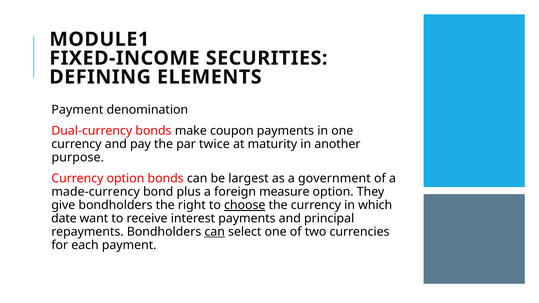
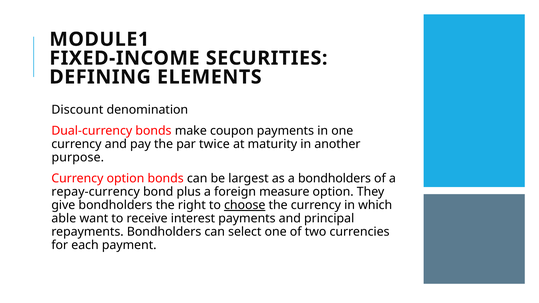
Payment at (77, 110): Payment -> Discount
a government: government -> bondholders
made-currency: made-currency -> repay-currency
date: date -> able
can at (215, 232) underline: present -> none
